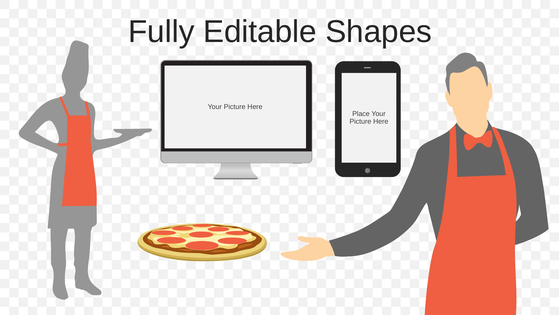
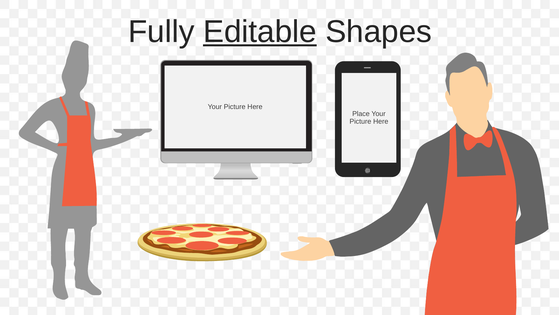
Editable underline: none -> present
